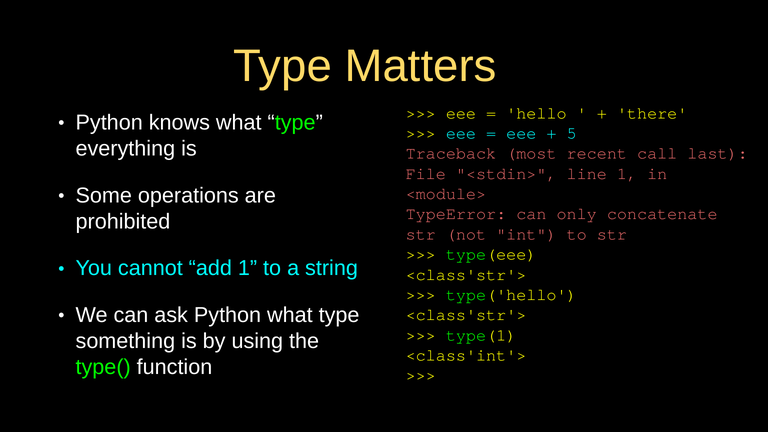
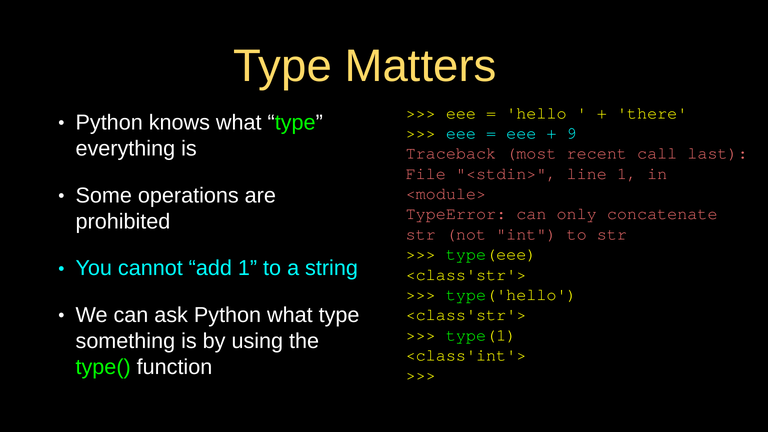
5: 5 -> 9
